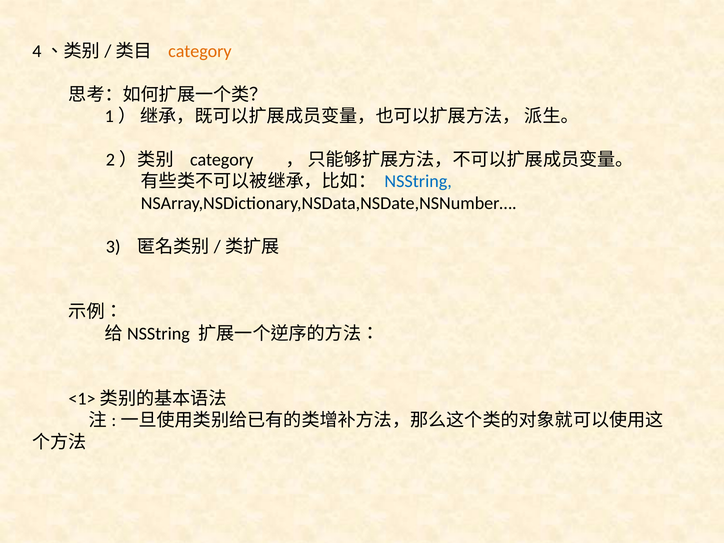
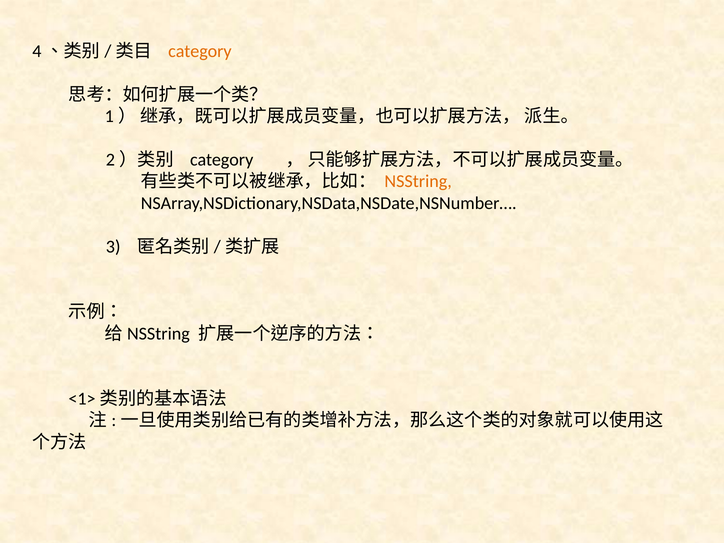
NSString colour: blue -> orange
